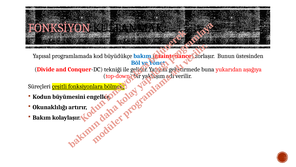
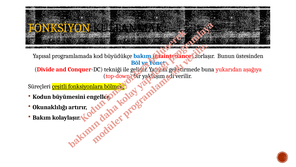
FONKSİYON colour: pink -> yellow
